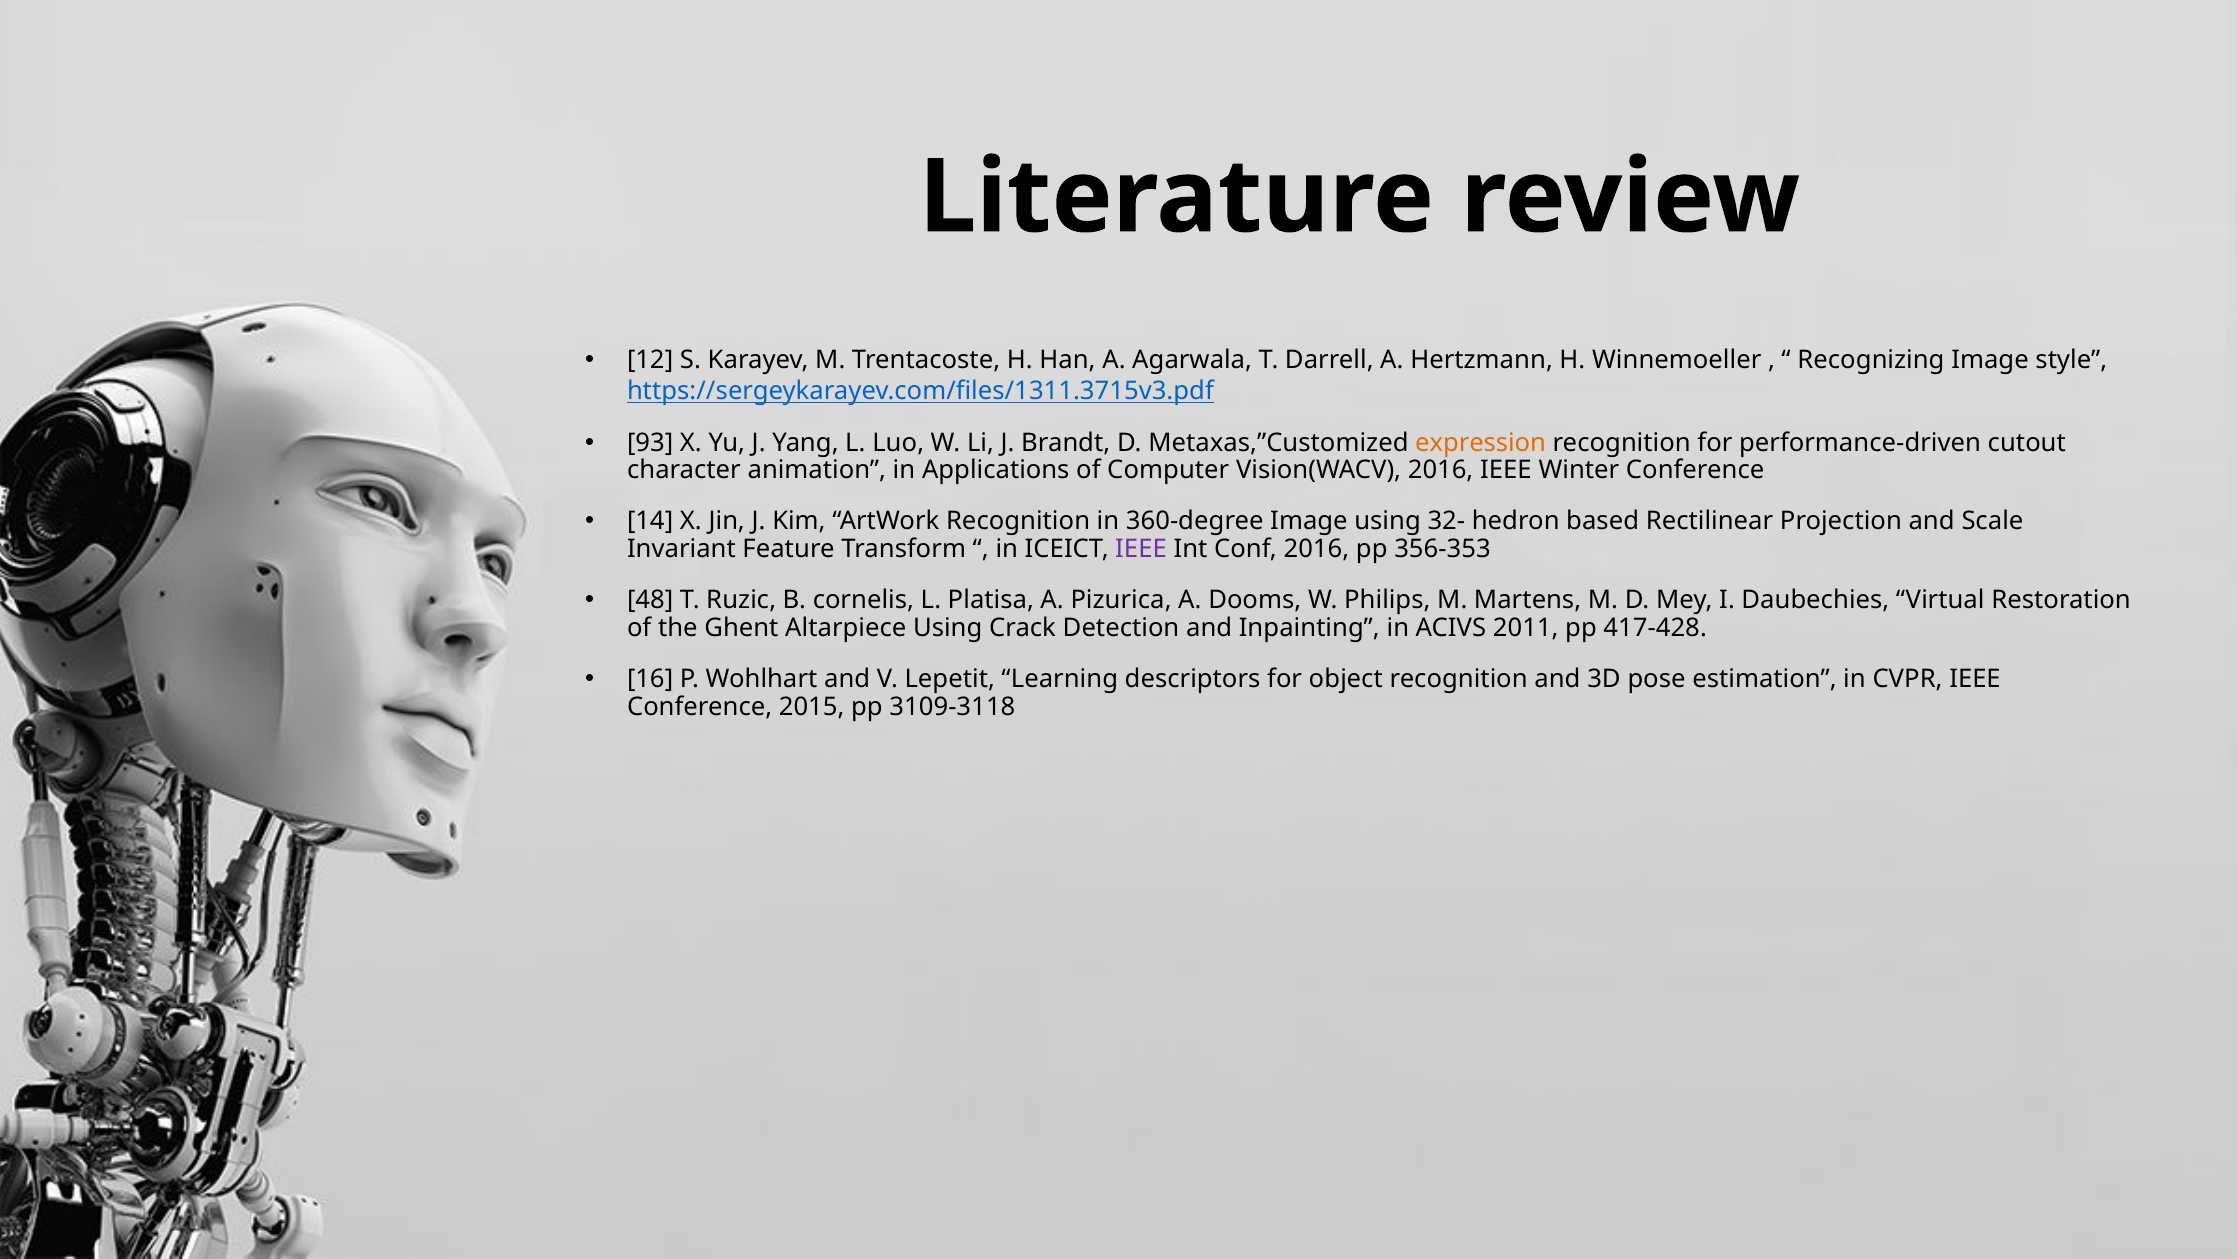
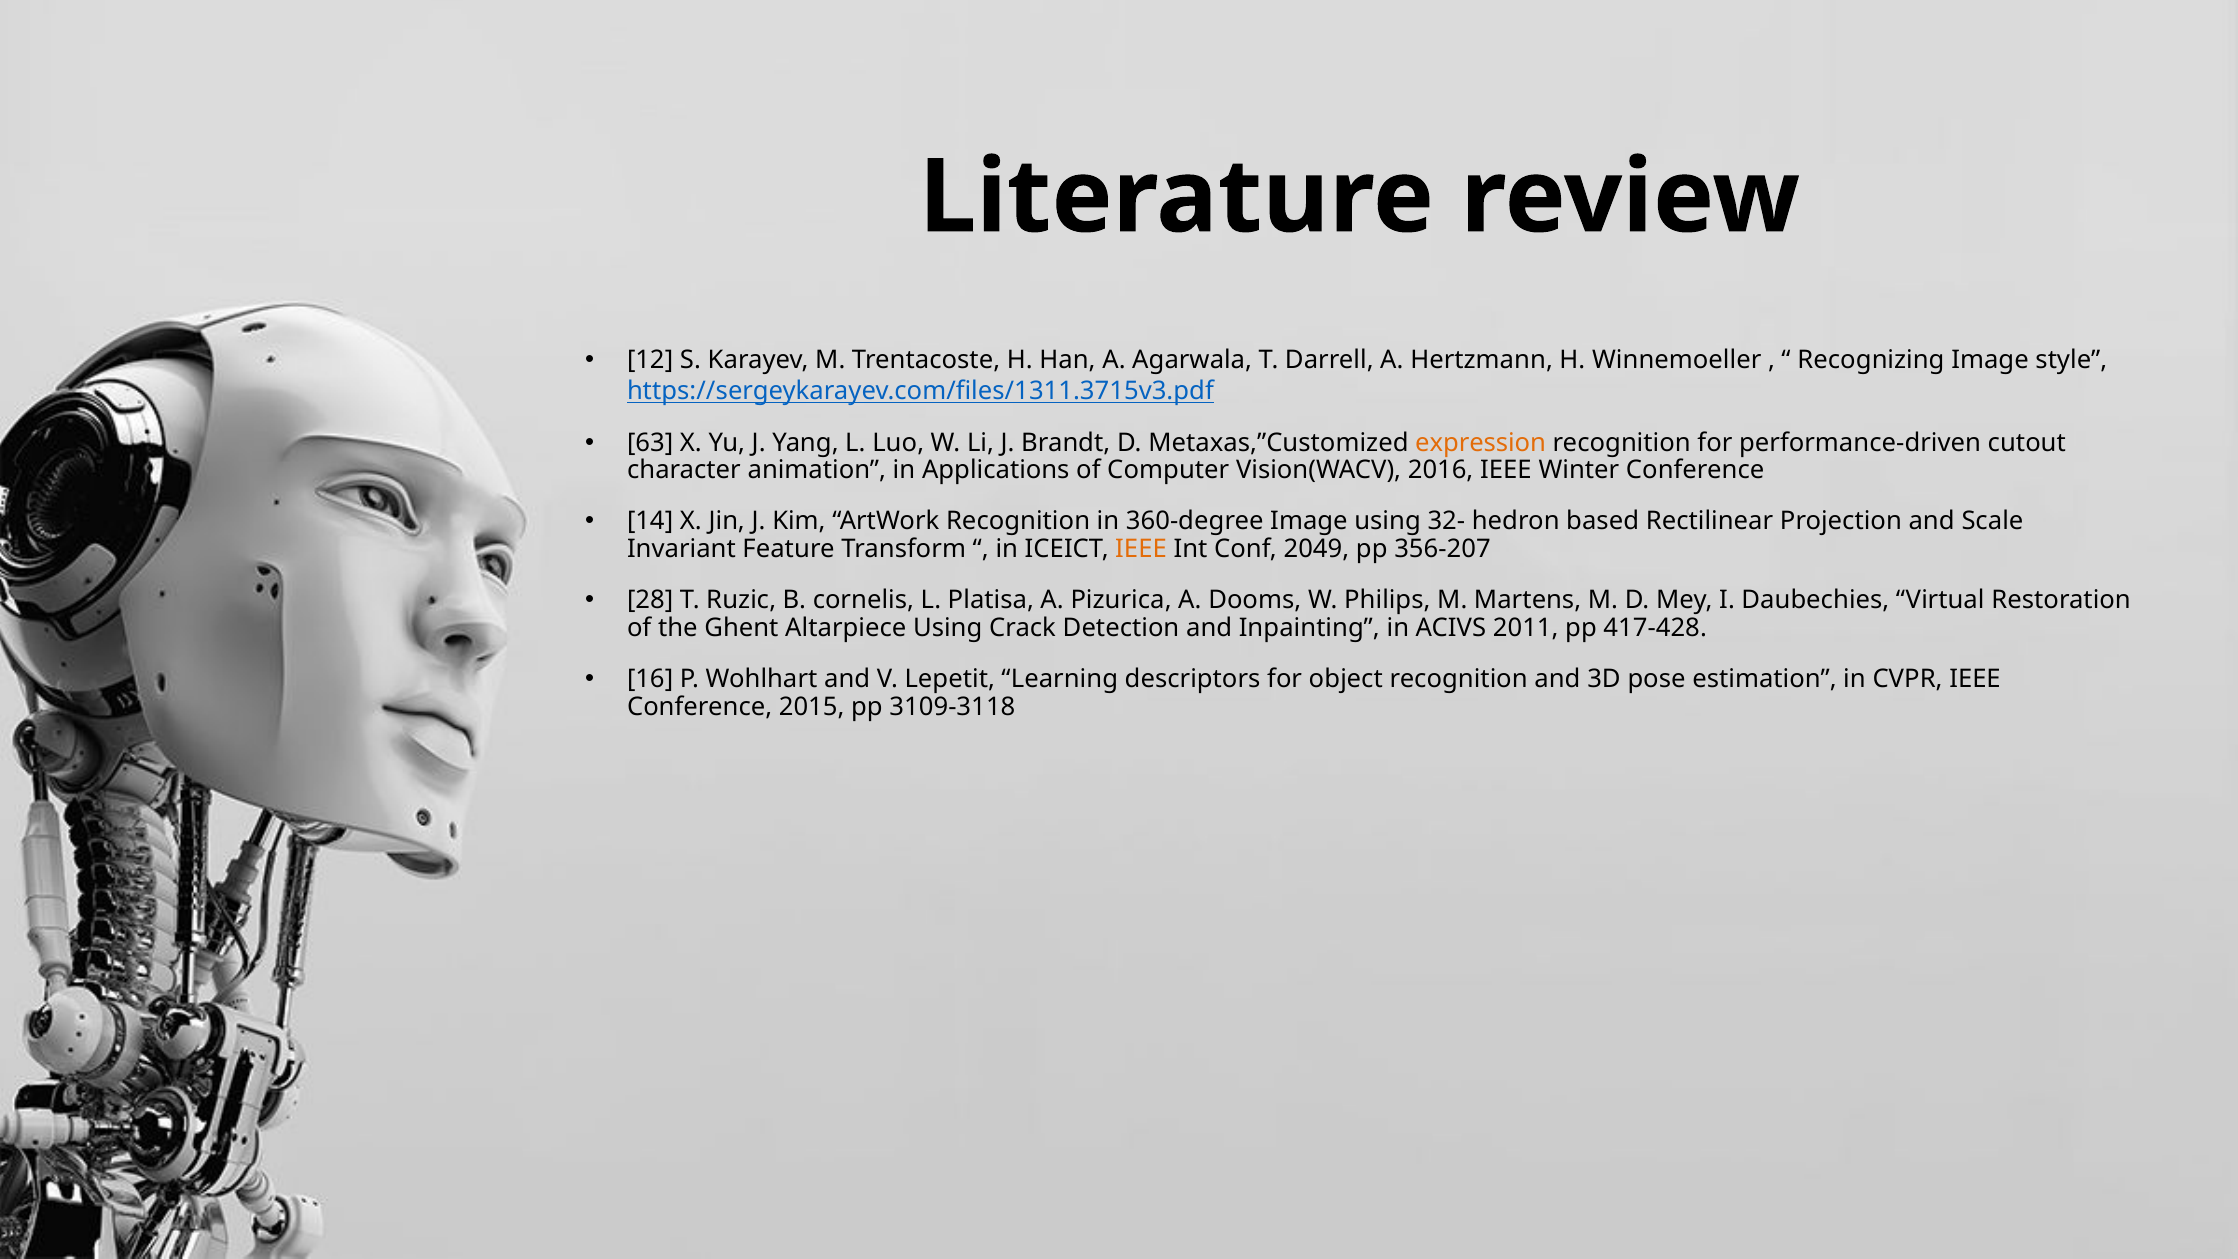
93: 93 -> 63
IEEE at (1141, 549) colour: purple -> orange
Conf 2016: 2016 -> 2049
356-353: 356-353 -> 356-207
48: 48 -> 28
